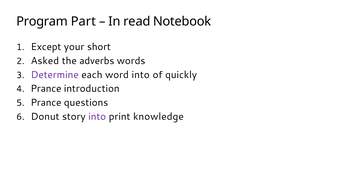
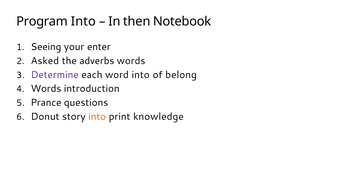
Program Part: Part -> Into
read: read -> then
Except: Except -> Seeing
short: short -> enter
quickly: quickly -> belong
Prance at (46, 88): Prance -> Words
into at (97, 116) colour: purple -> orange
